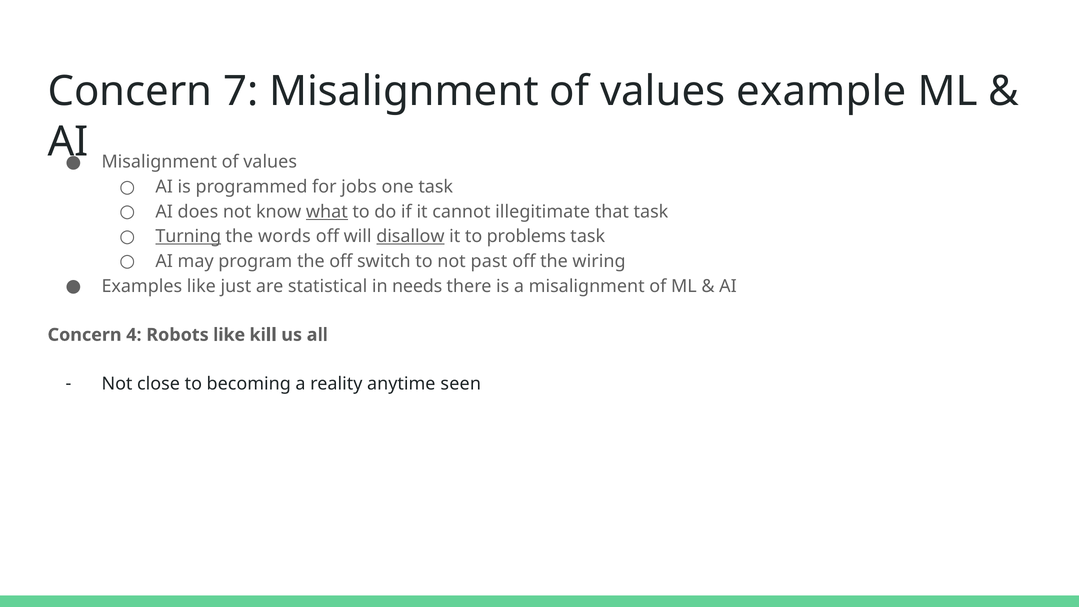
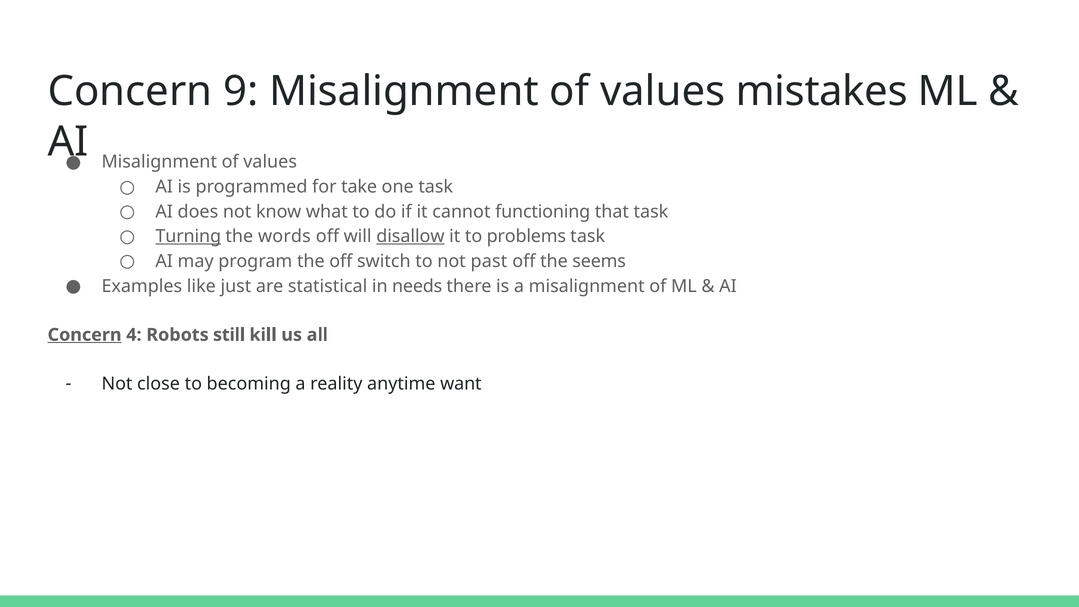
7: 7 -> 9
example: example -> mistakes
jobs: jobs -> take
what underline: present -> none
illegitimate: illegitimate -> functioning
wiring: wiring -> seems
Concern at (85, 335) underline: none -> present
Robots like: like -> still
seen: seen -> want
